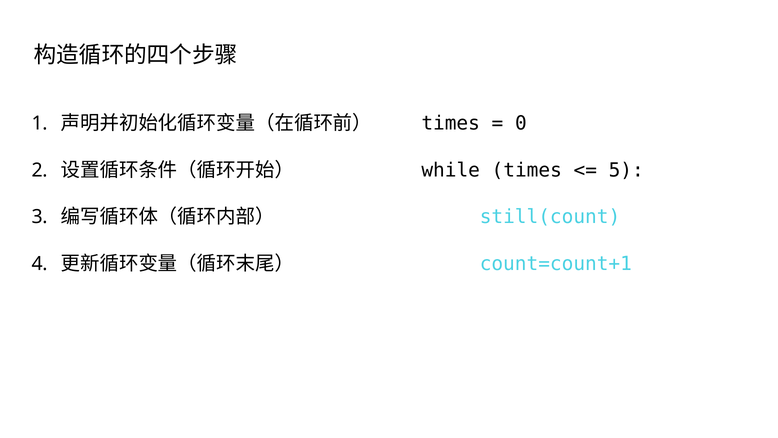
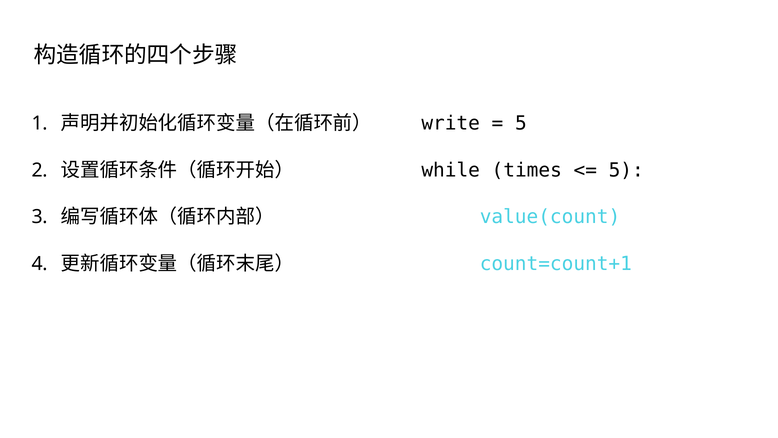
times at (451, 123): times -> write
0 at (521, 123): 0 -> 5
still(count: still(count -> value(count
